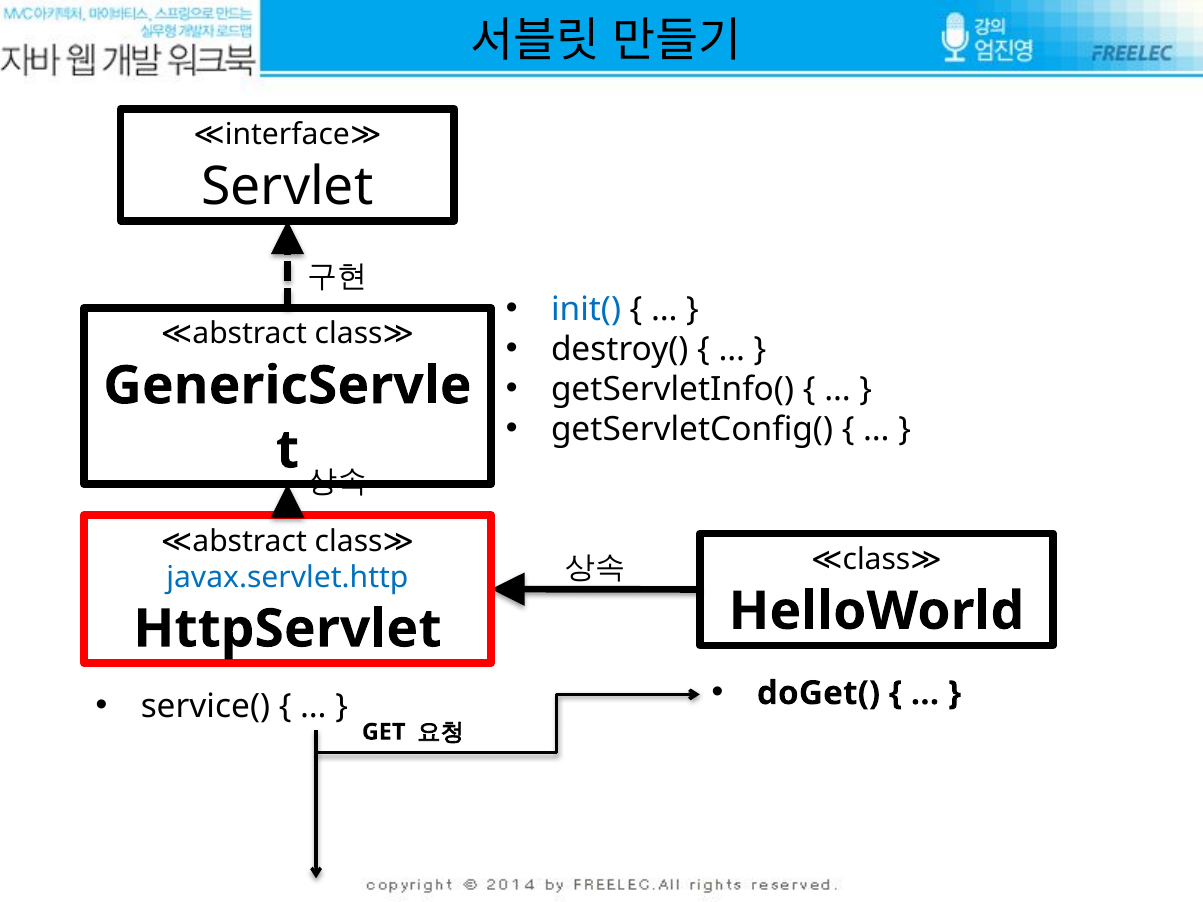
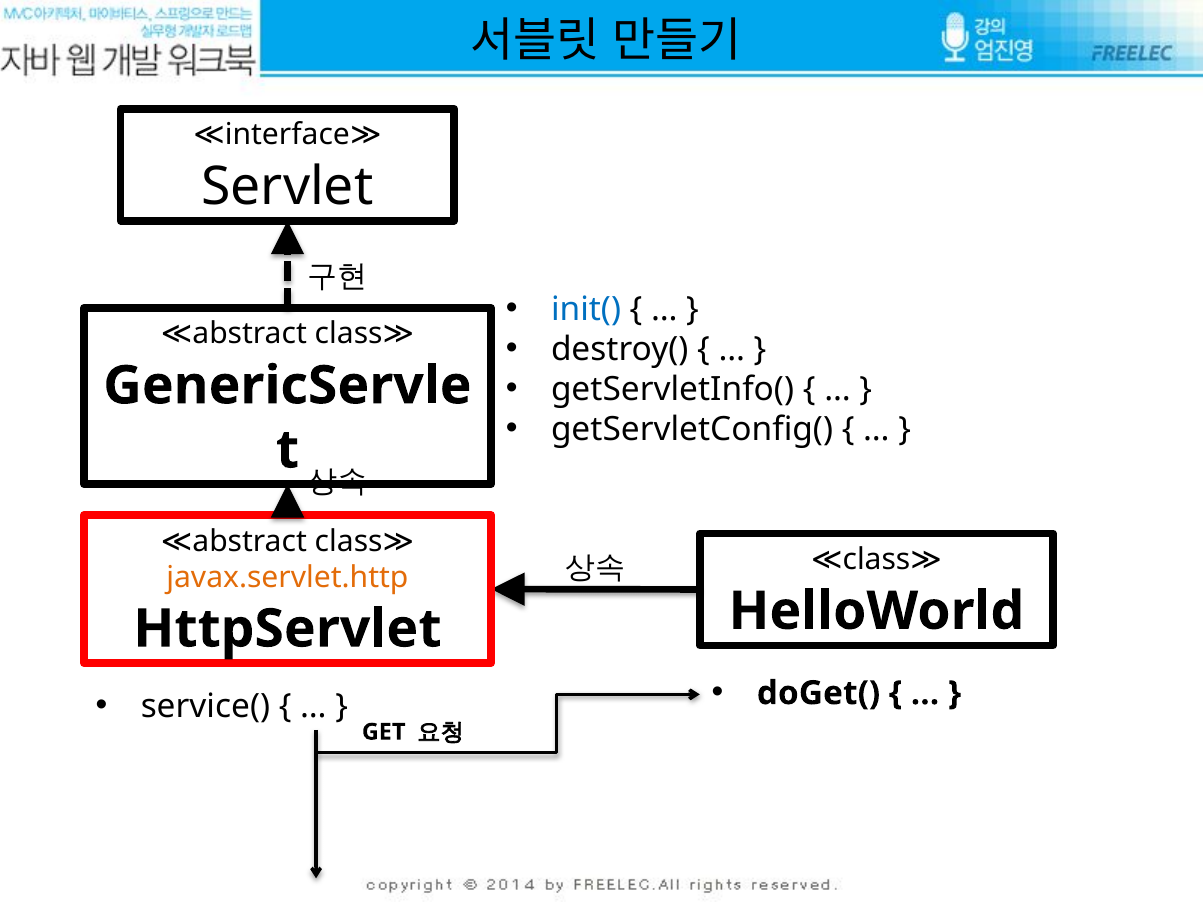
javax.servlet.http colour: blue -> orange
